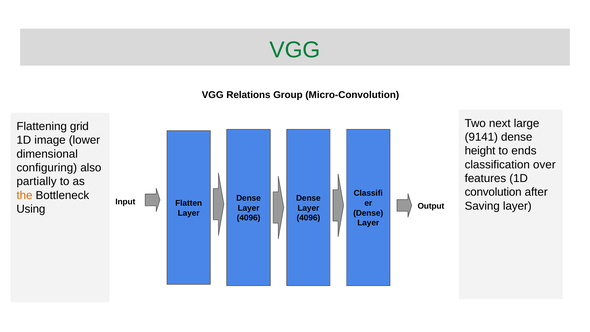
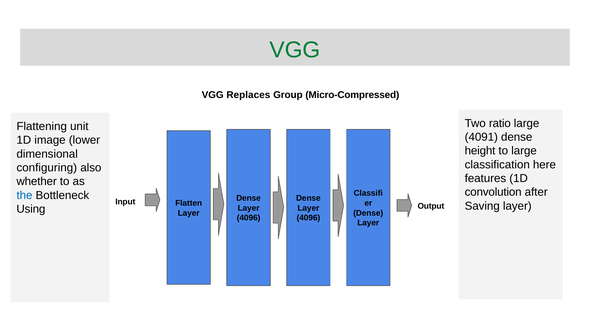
Relations: Relations -> Replaces
Micro-Convolution: Micro-Convolution -> Micro-Compressed
next: next -> ratio
grid: grid -> unit
9141: 9141 -> 4091
to ends: ends -> large
over: over -> here
partially: partially -> whether
the colour: orange -> blue
